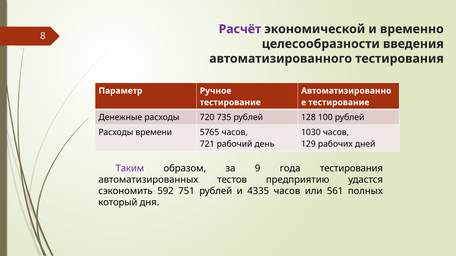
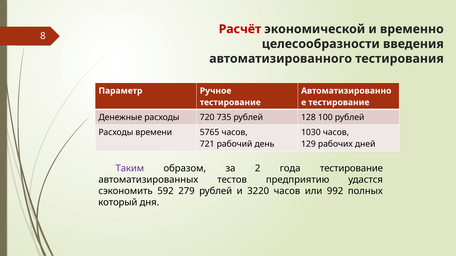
Расчёт colour: purple -> red
9: 9 -> 2
года тестирования: тестирования -> тестирование
751: 751 -> 279
4335: 4335 -> 3220
561: 561 -> 992
